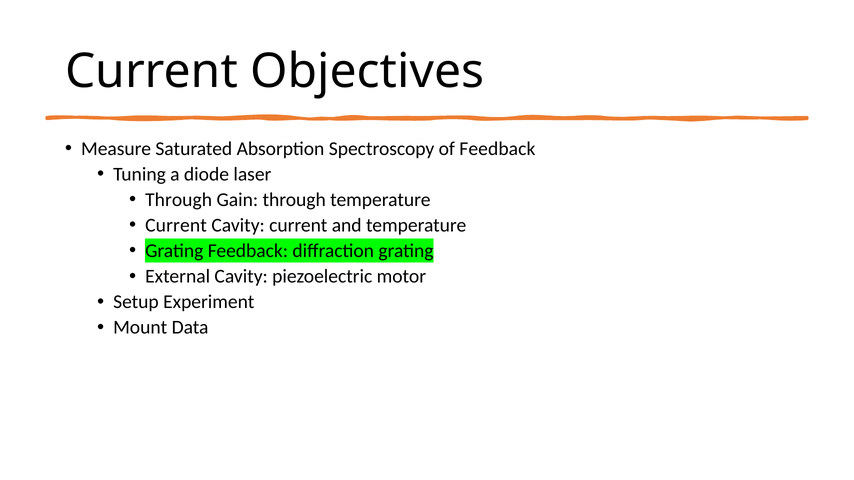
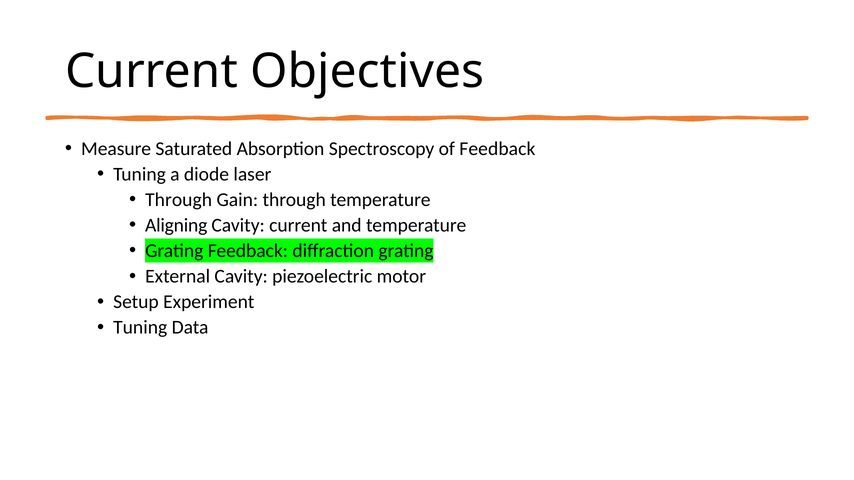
Current at (176, 225): Current -> Aligning
Mount at (140, 328): Mount -> Tuning
